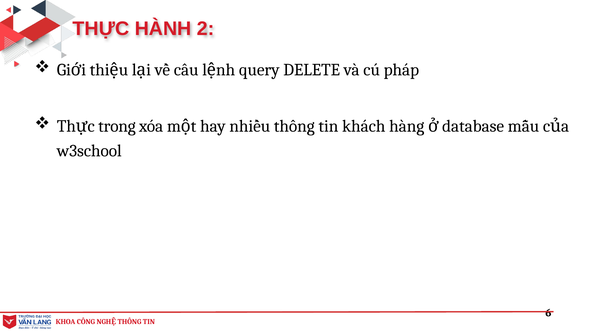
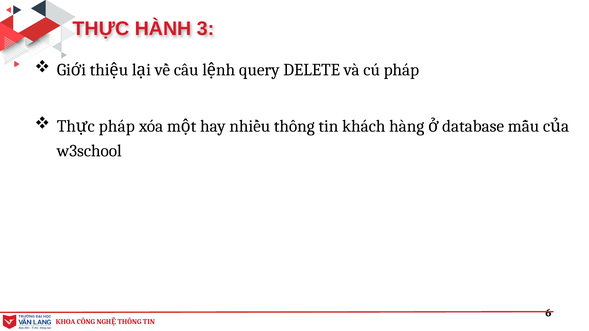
2: 2 -> 3
trong at (117, 126): trong -> pháp
